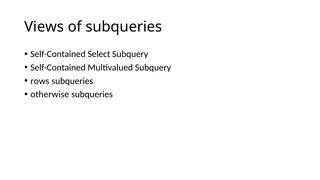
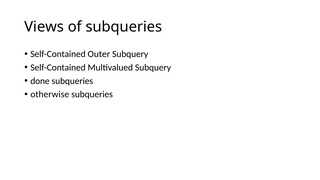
Select: Select -> Outer
rows: rows -> done
